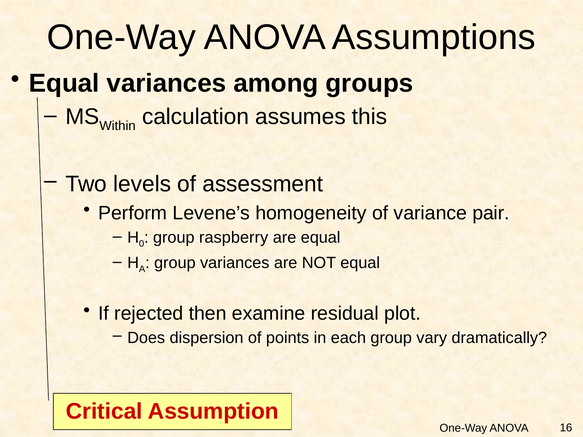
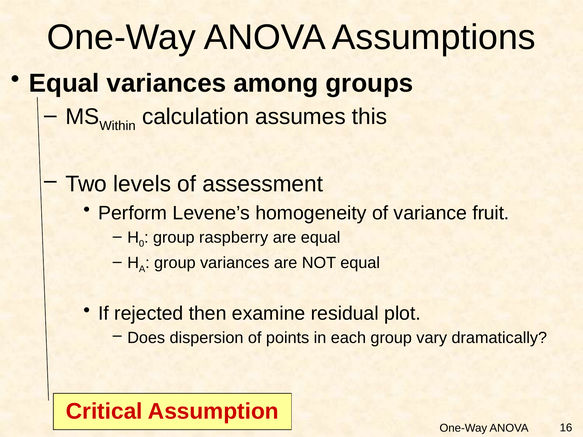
pair: pair -> fruit
